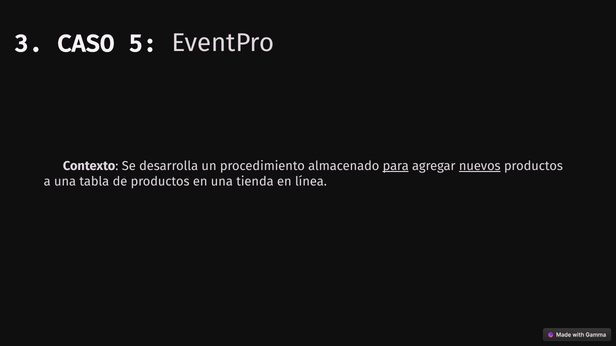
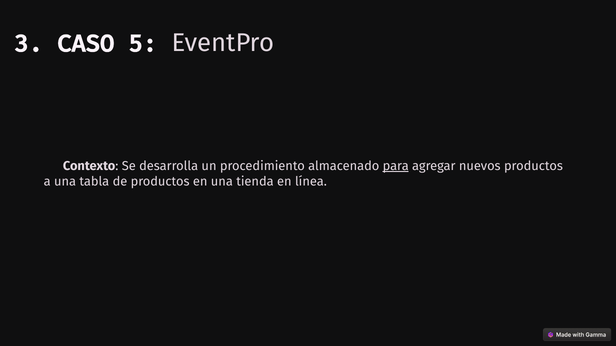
nuevos underline: present -> none
